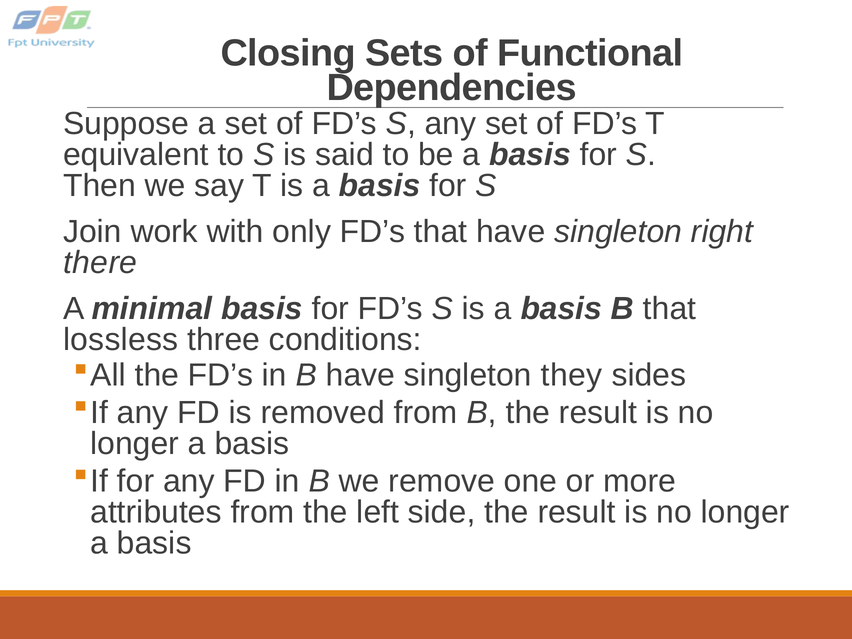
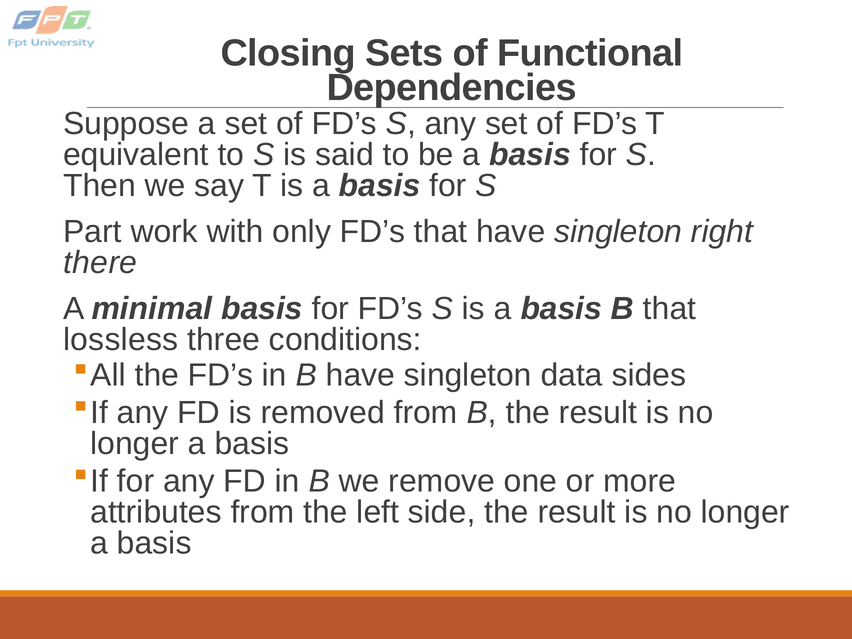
Join: Join -> Part
they: they -> data
